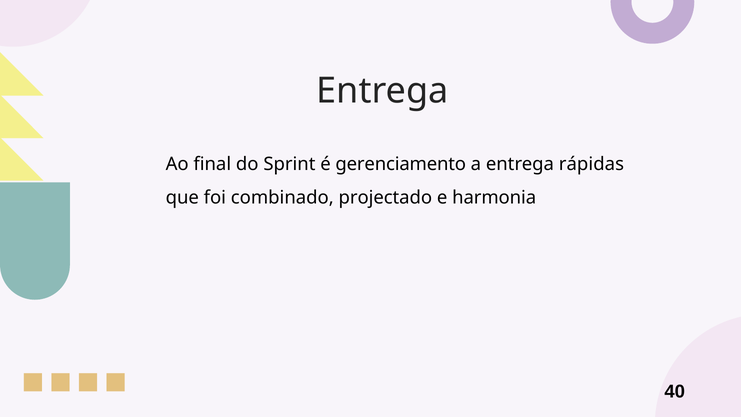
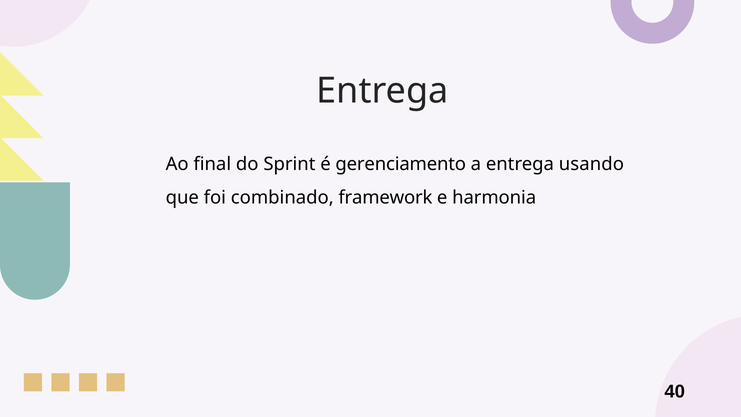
rápidas: rápidas -> usando
projectado: projectado -> framework
